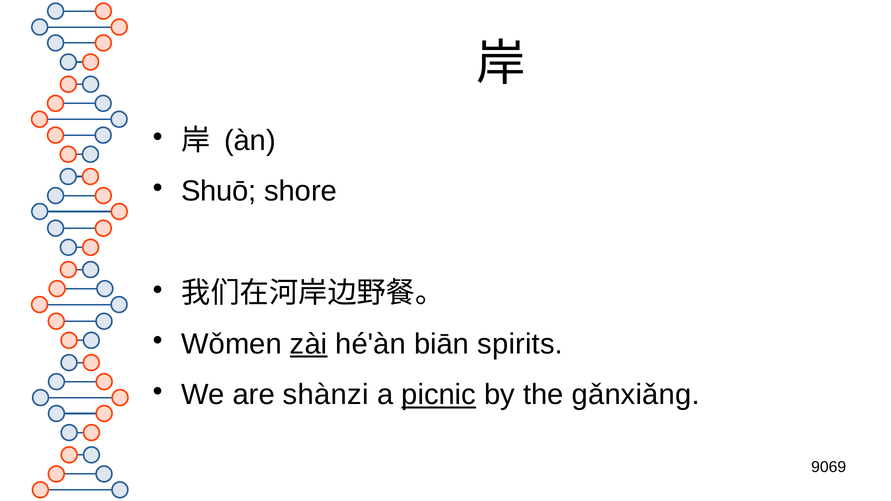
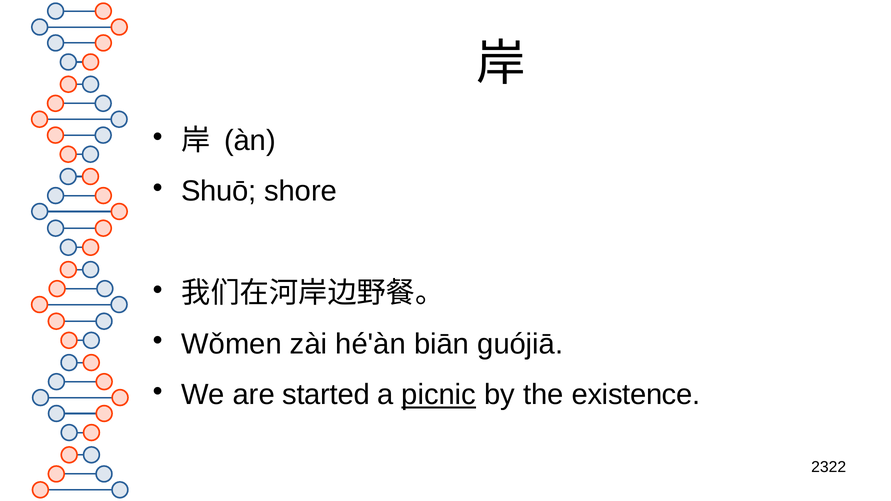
zài underline: present -> none
spirits: spirits -> guójiā
shànzi: shànzi -> started
gǎnxiǎng: gǎnxiǎng -> existence
9069: 9069 -> 2322
